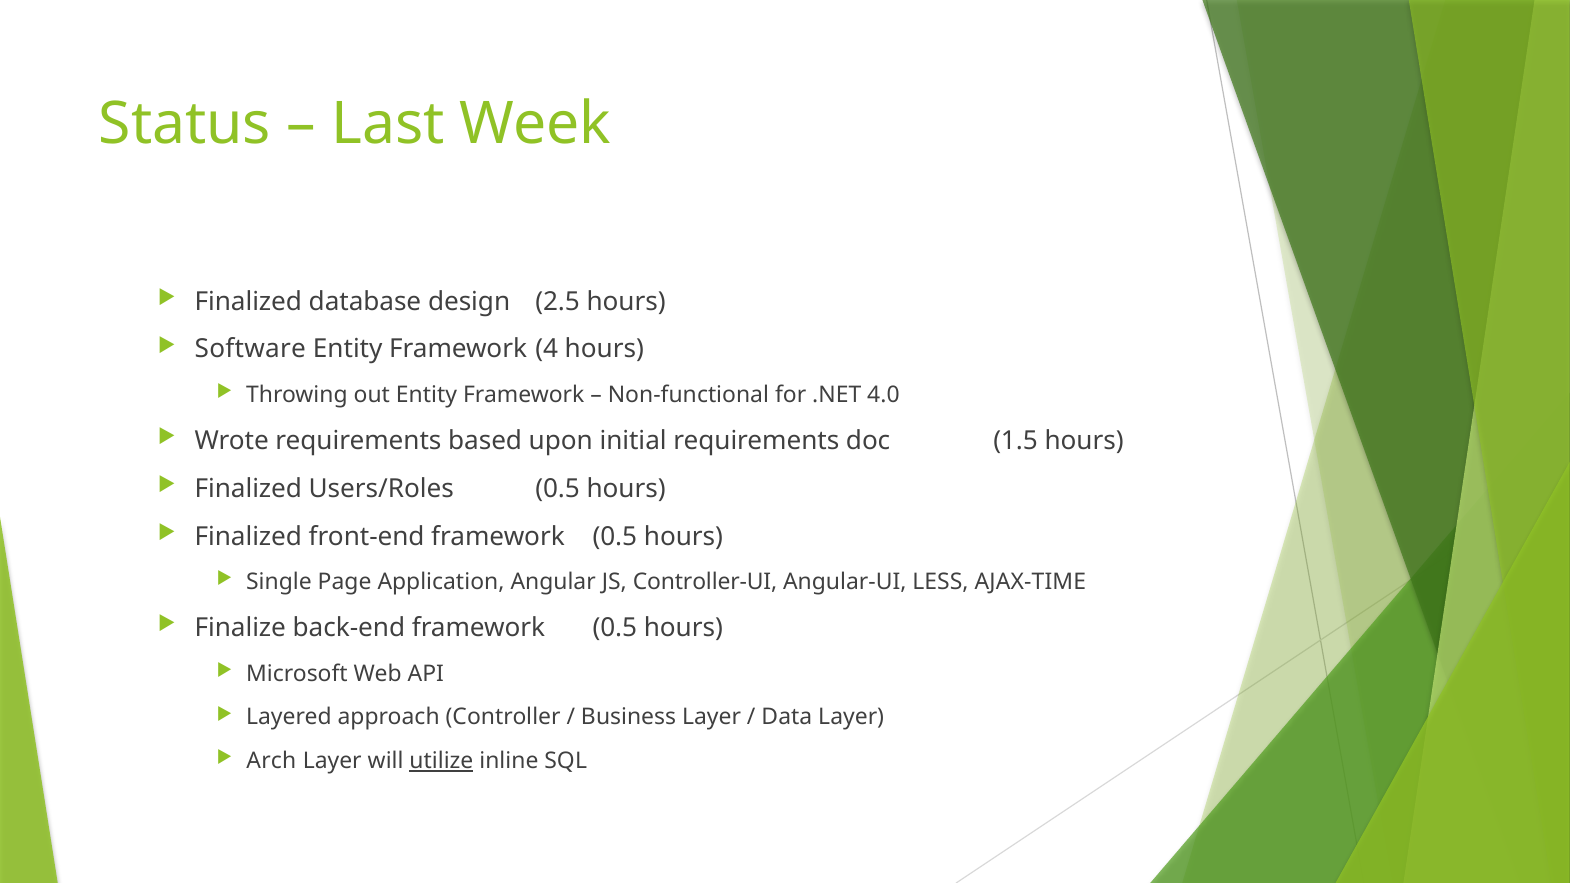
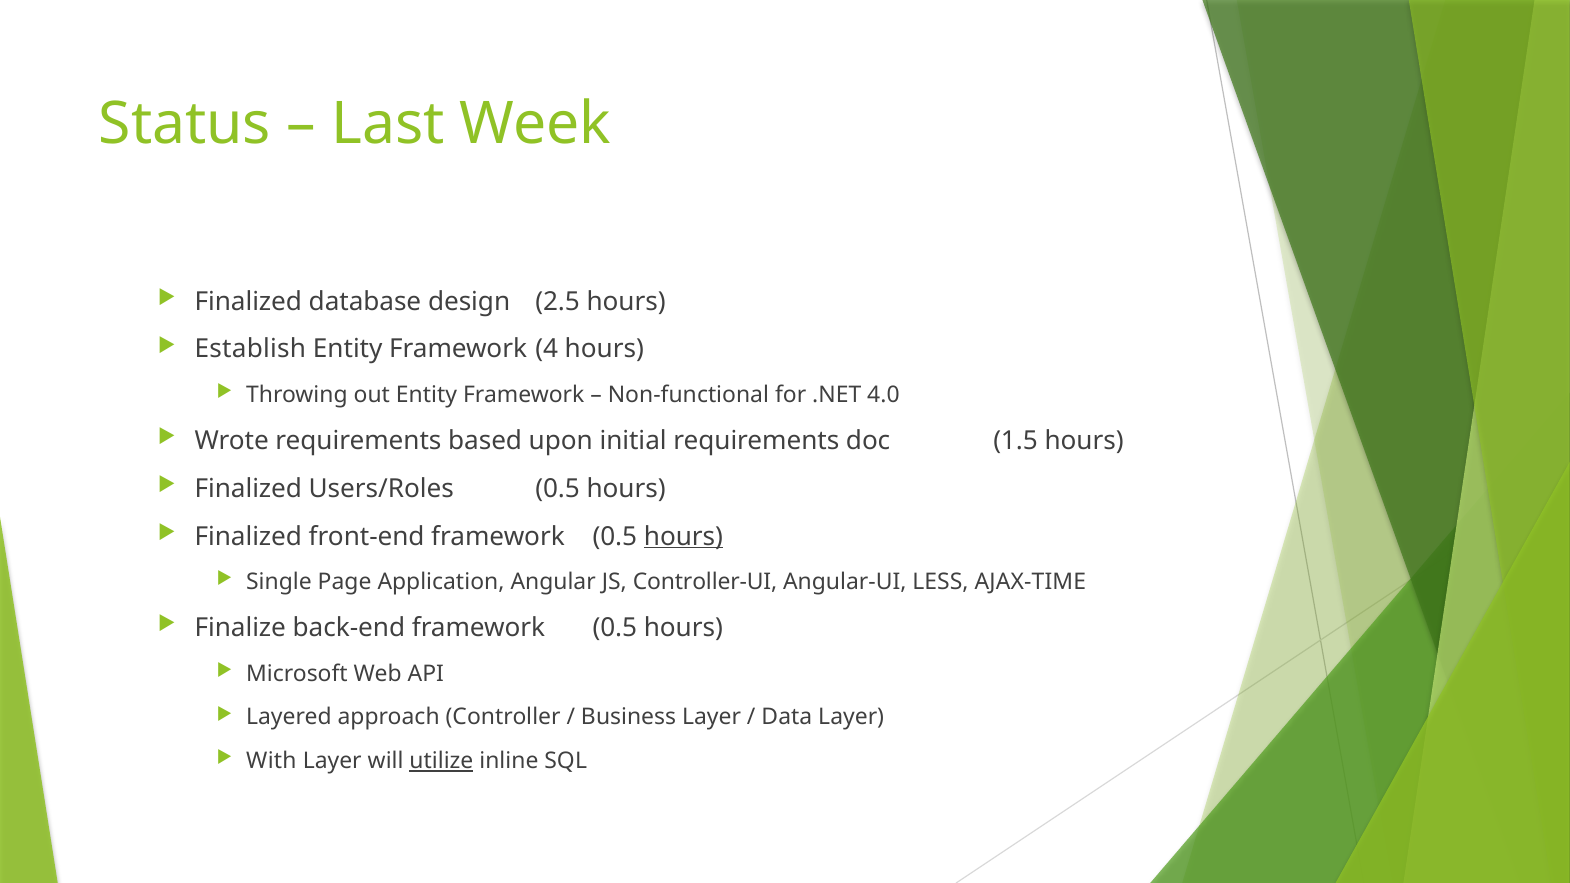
Software: Software -> Establish
hours at (683, 536) underline: none -> present
Arch: Arch -> With
